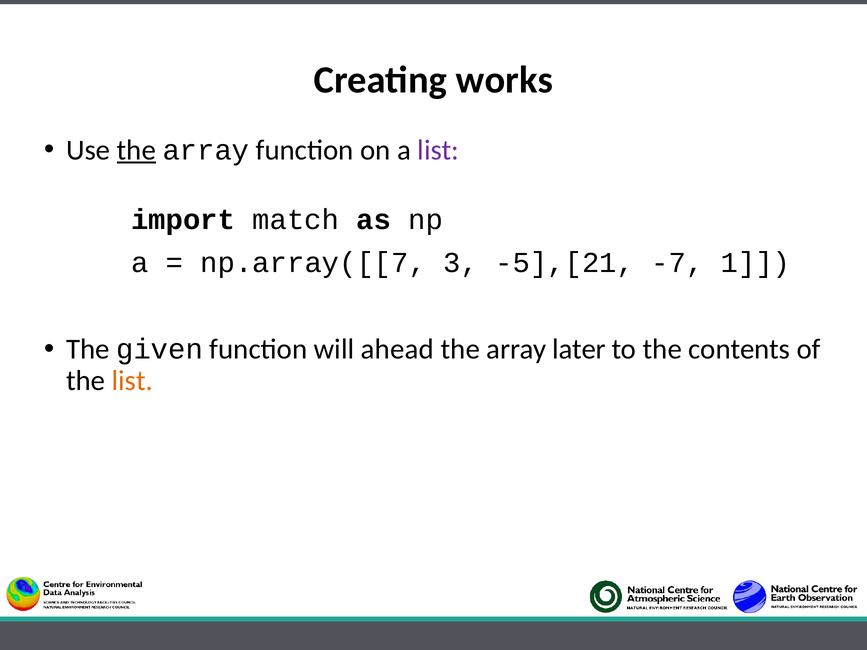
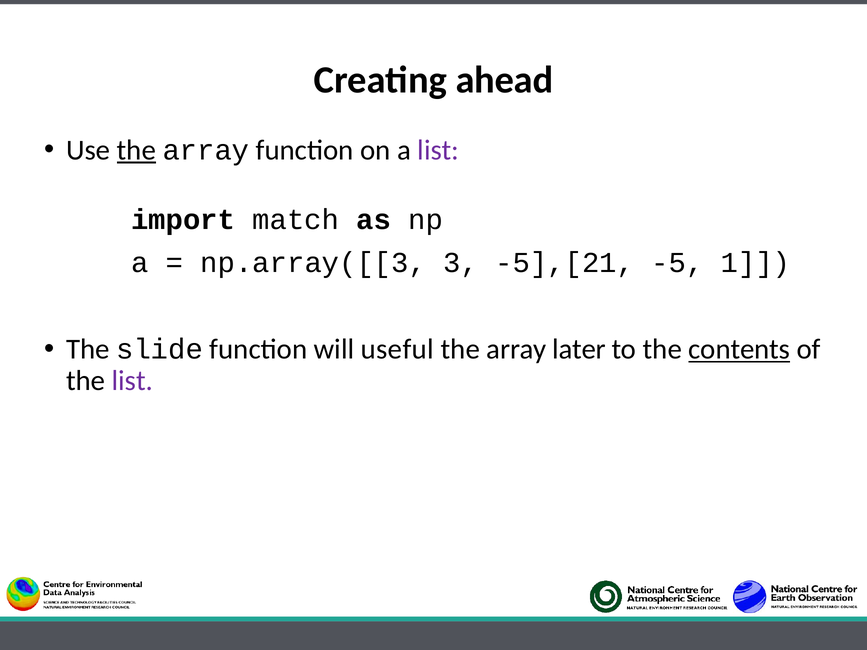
works: works -> ahead
np.array([[7: np.array([[7 -> np.array([[3
-7: -7 -> -5
given: given -> slide
ahead: ahead -> useful
contents underline: none -> present
list at (132, 381) colour: orange -> purple
